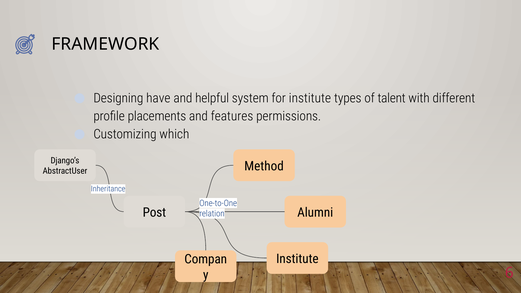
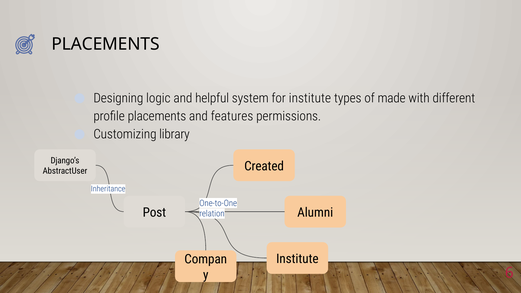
FRAMEWORK at (106, 44): FRAMEWORK -> PLACEMENTS
have: have -> logic
talent: talent -> made
which: which -> library
Method: Method -> Created
